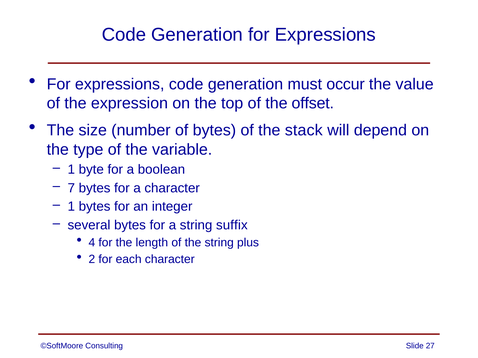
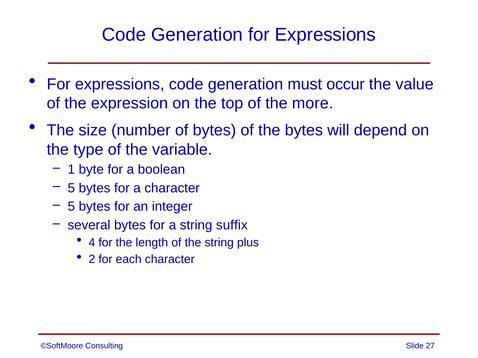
offset: offset -> more
the stack: stack -> bytes
7 at (71, 188): 7 -> 5
1 at (71, 207): 1 -> 5
